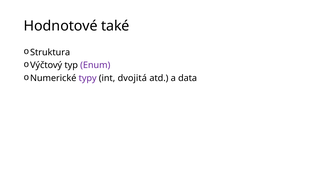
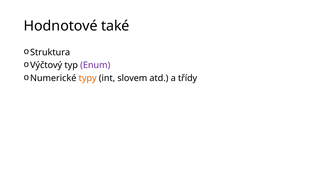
typy colour: purple -> orange
dvojitá: dvojitá -> slovem
data: data -> třídy
